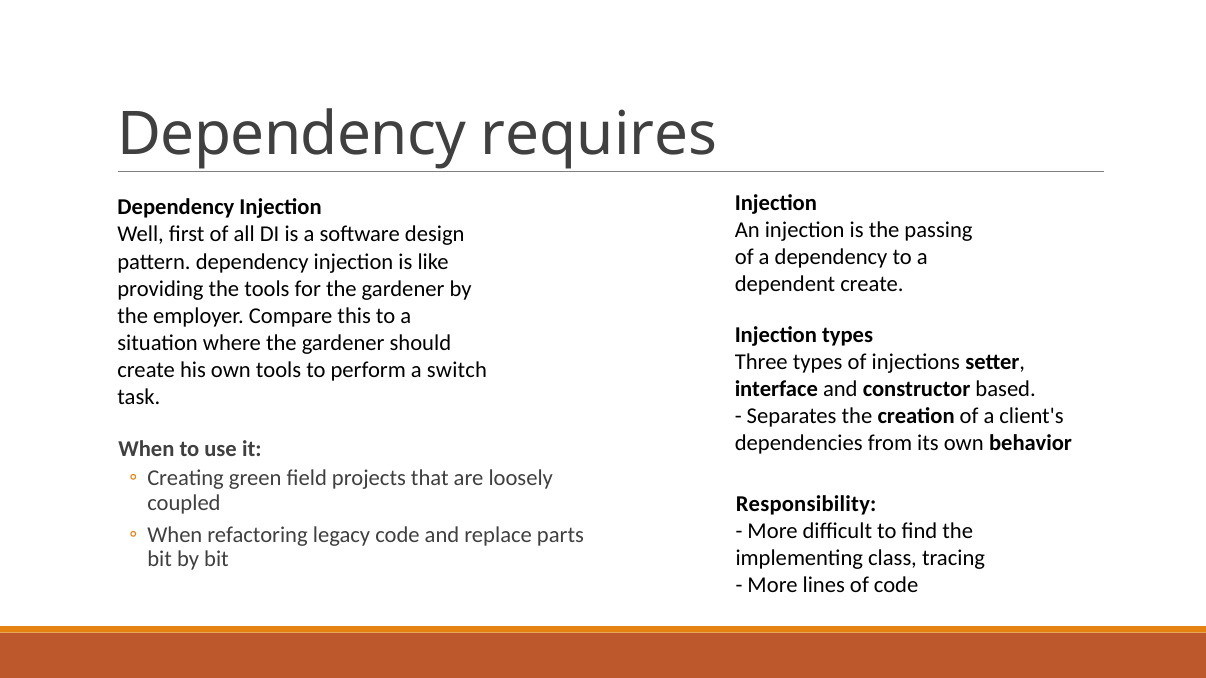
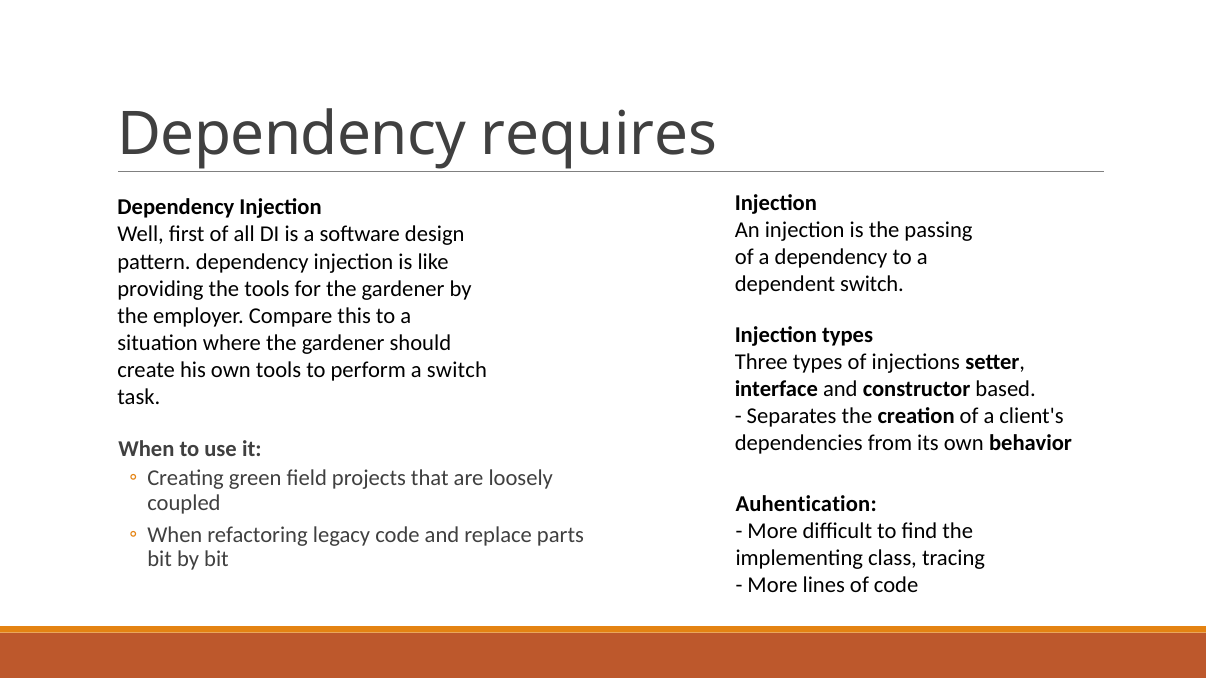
dependent create: create -> switch
Responsibility: Responsibility -> Auhentication
